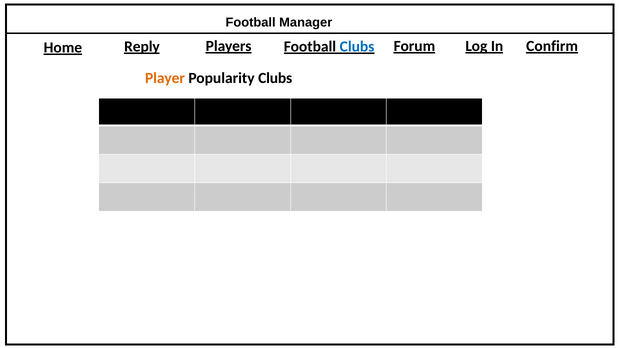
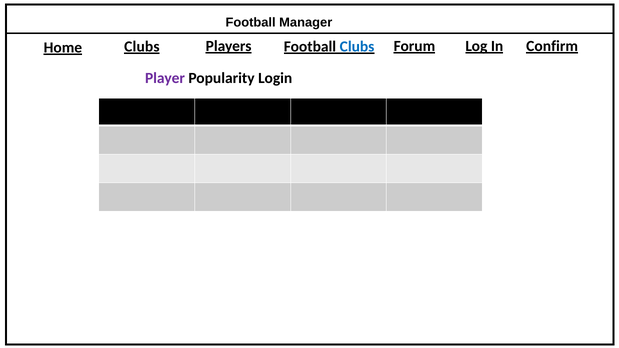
Home Reply: Reply -> Clubs
Player colour: orange -> purple
Popularity Clubs: Clubs -> Login
